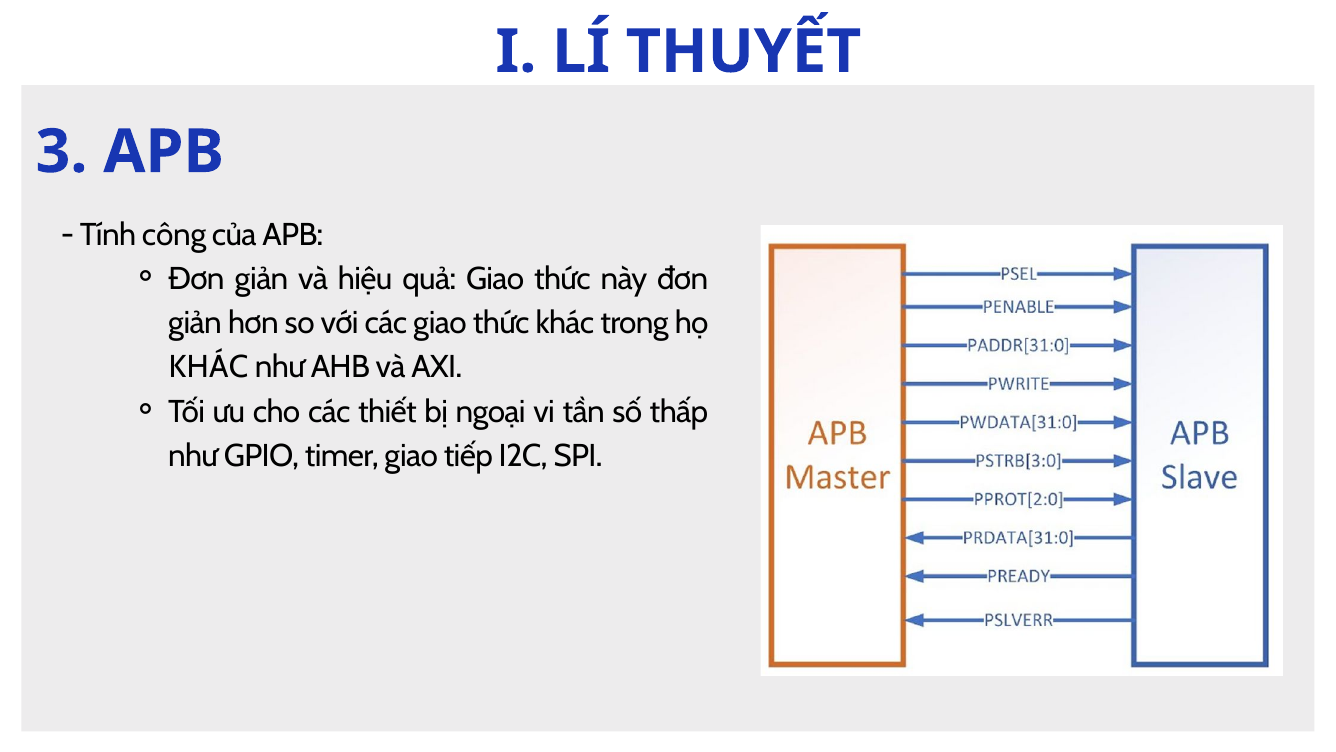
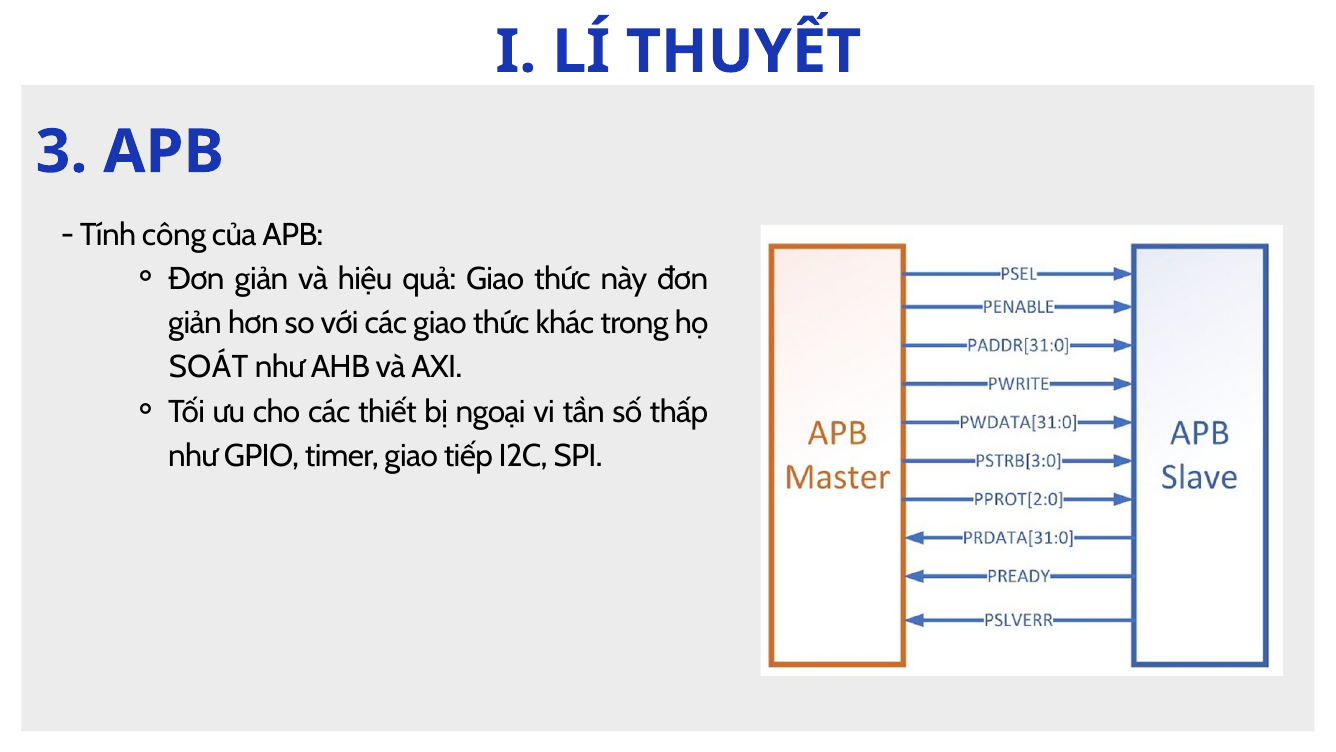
KHÁC at (208, 367): KHÁC -> SOÁT
